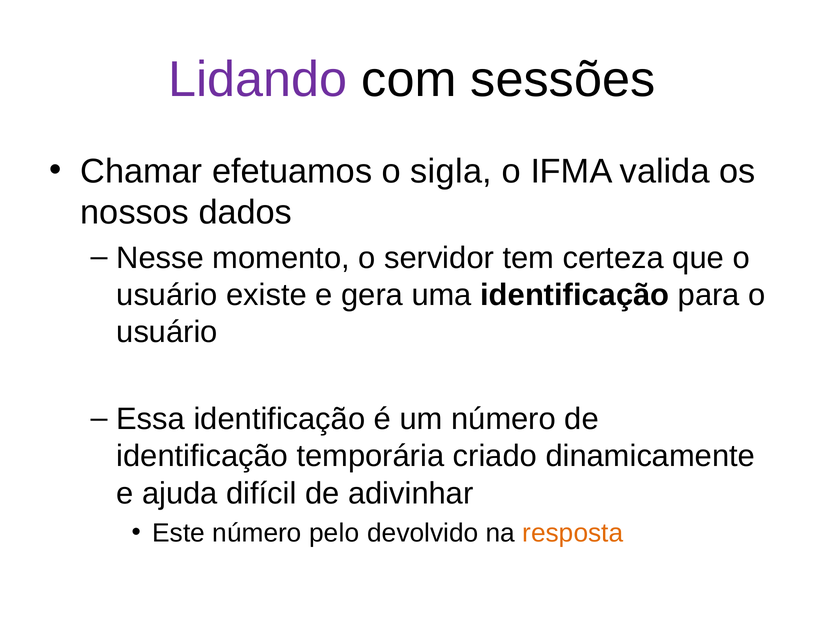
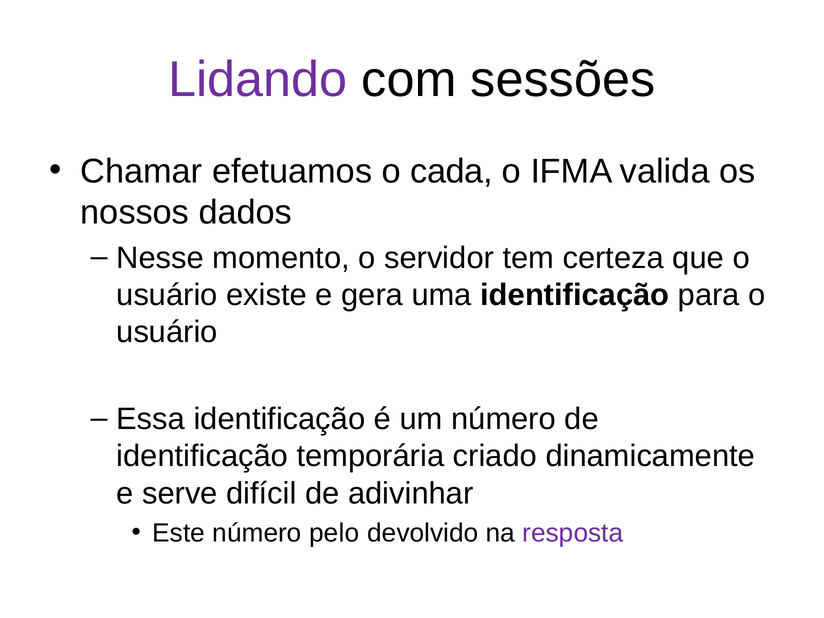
sigla: sigla -> cada
ajuda: ajuda -> serve
resposta colour: orange -> purple
